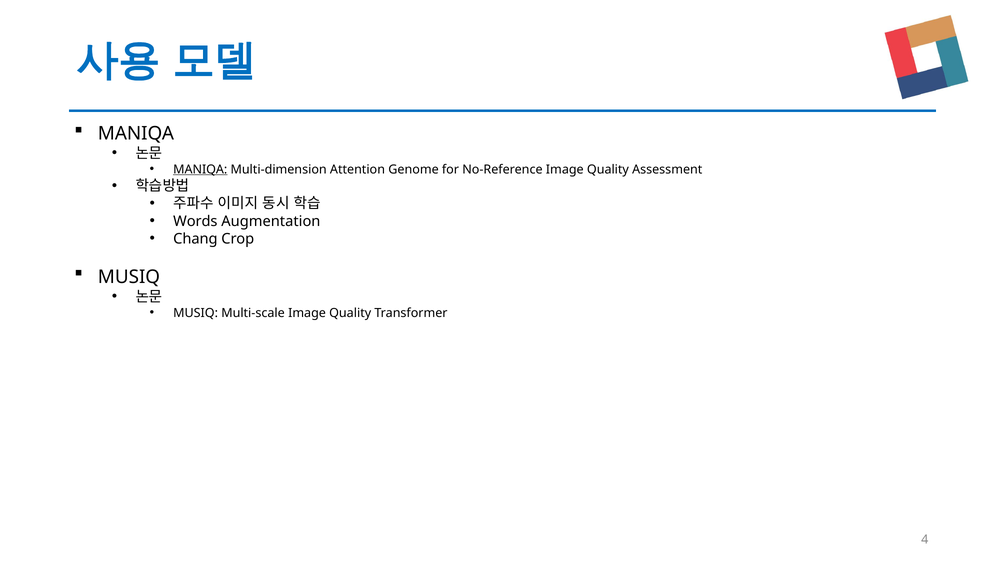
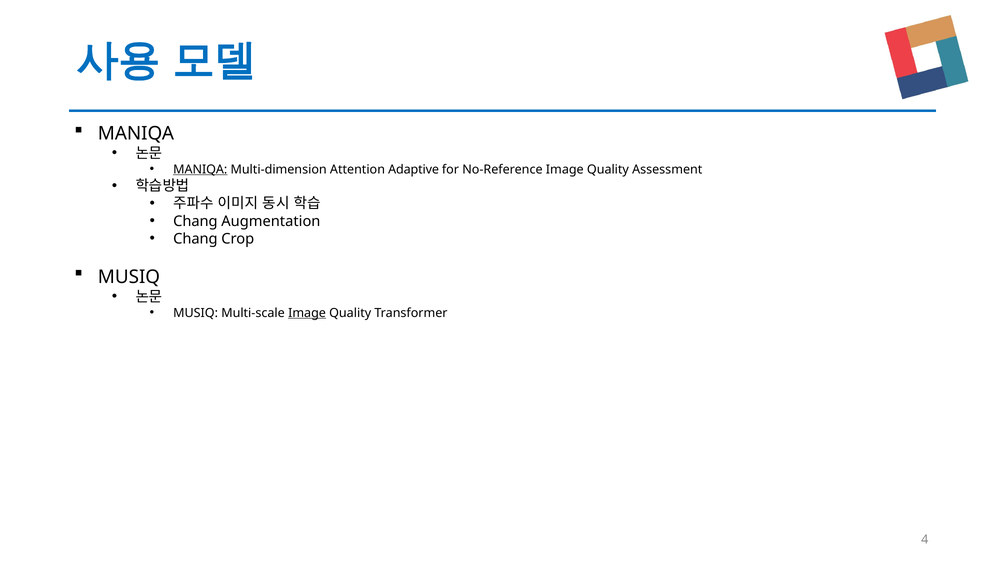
Genome: Genome -> Adaptive
Words at (195, 221): Words -> Chang
Image at (307, 313) underline: none -> present
